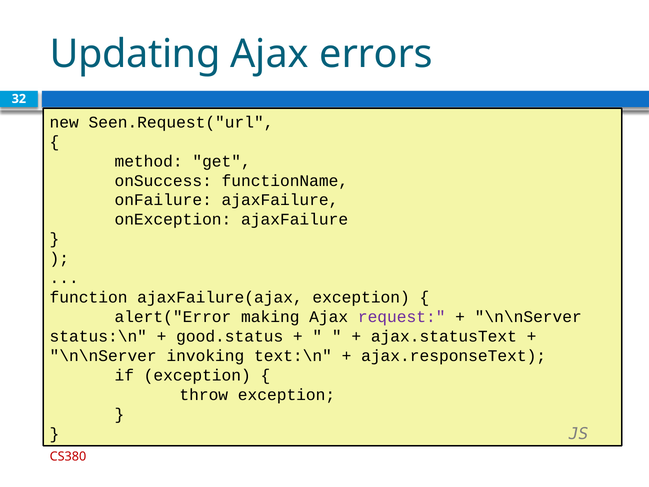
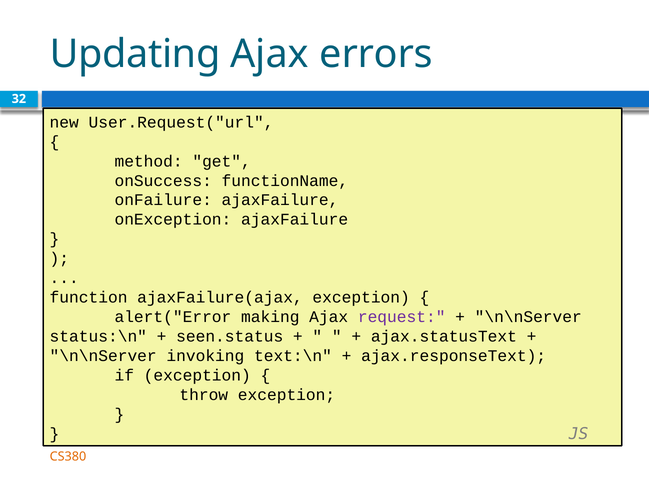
Seen.Request("url: Seen.Request("url -> User.Request("url
good.status: good.status -> seen.status
CS380 colour: red -> orange
